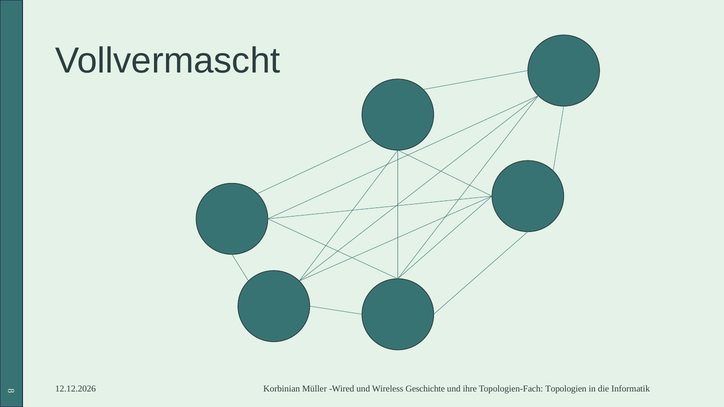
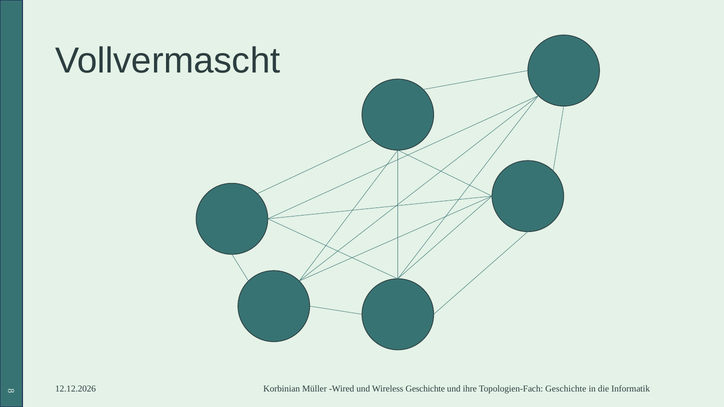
Topologien-Fach Topologien: Topologien -> Geschichte
